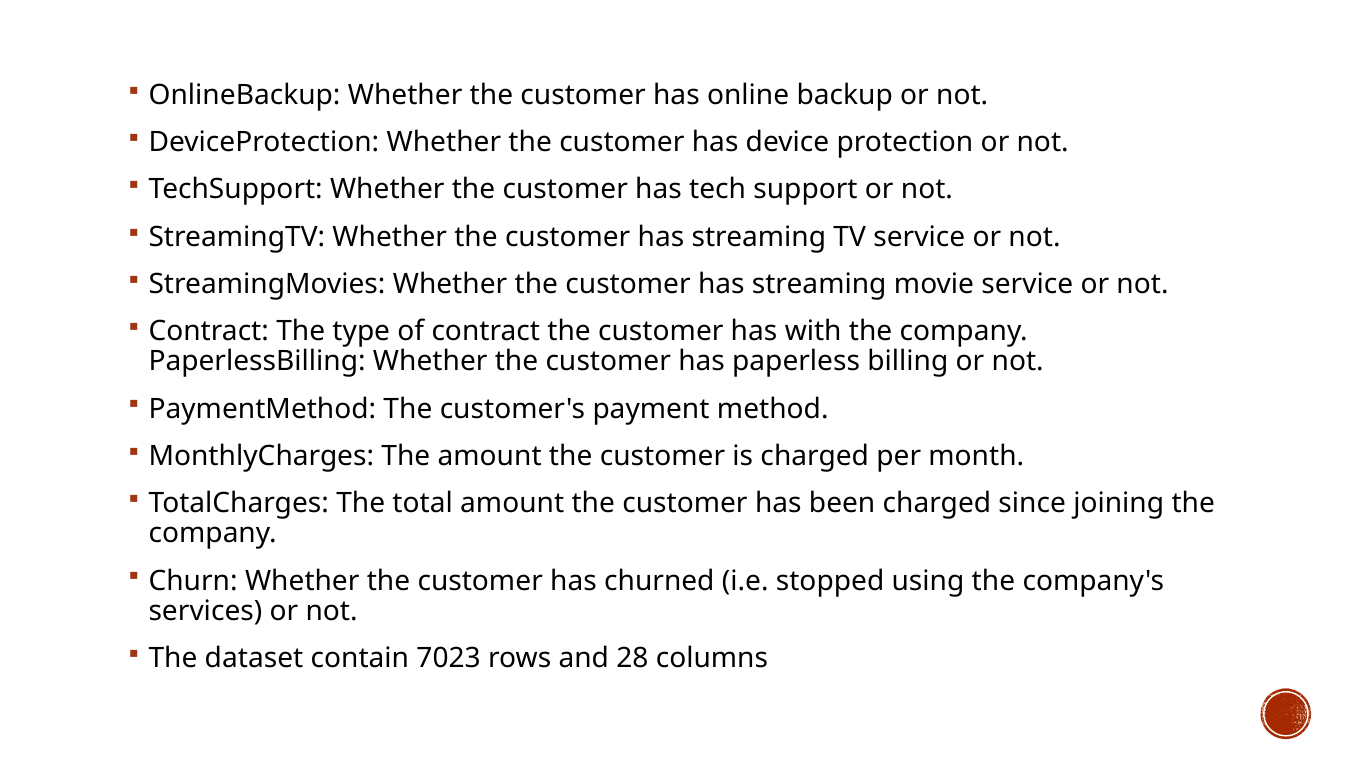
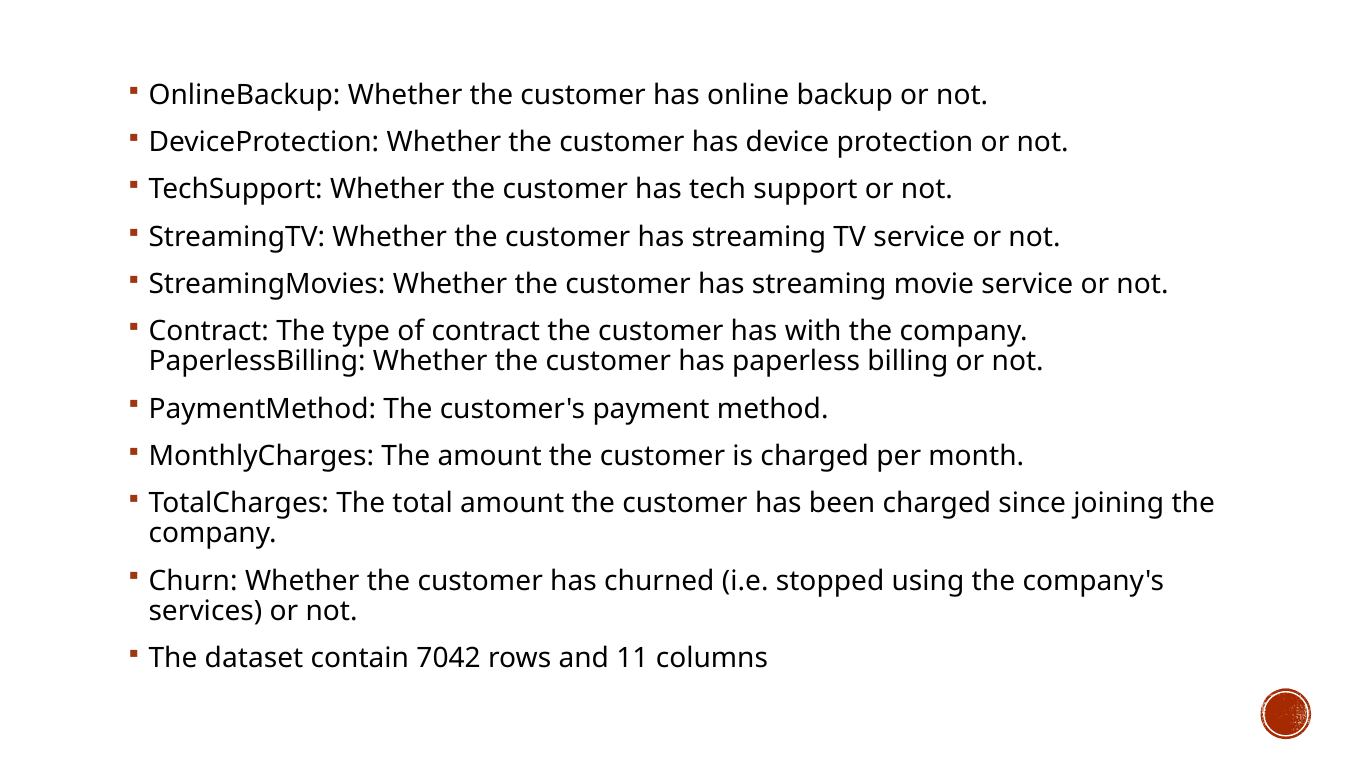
7023: 7023 -> 7042
28: 28 -> 11
